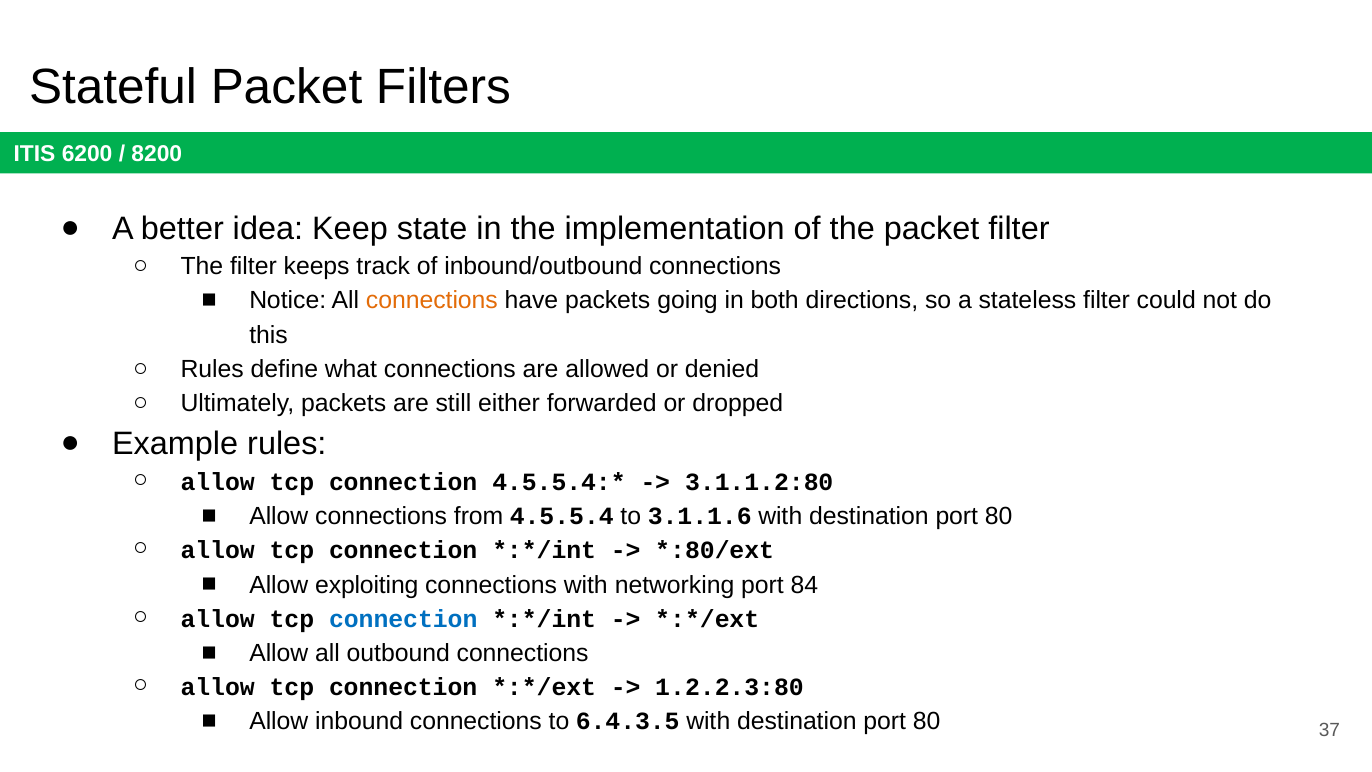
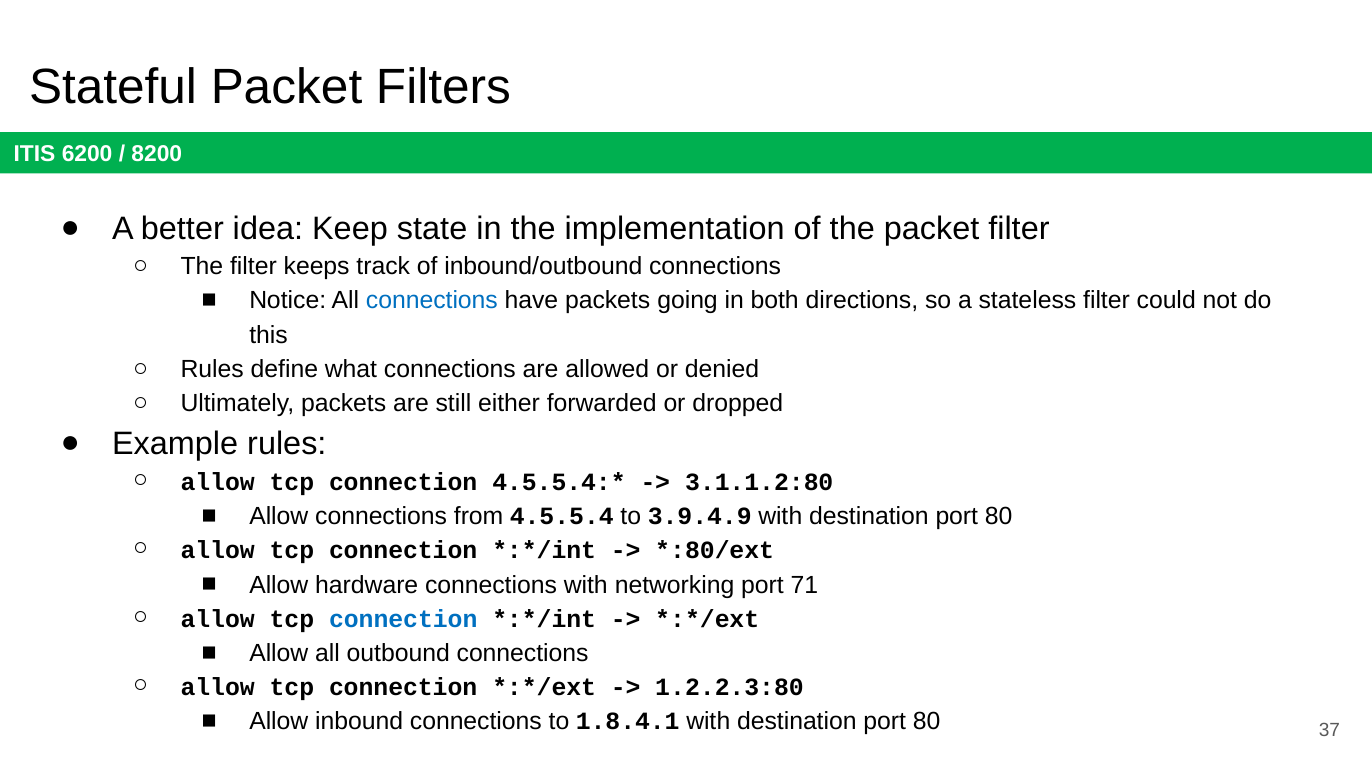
connections at (432, 301) colour: orange -> blue
3.1.1.6: 3.1.1.6 -> 3.9.4.9
exploiting: exploiting -> hardware
84: 84 -> 71
6.4.3.5: 6.4.3.5 -> 1.8.4.1
